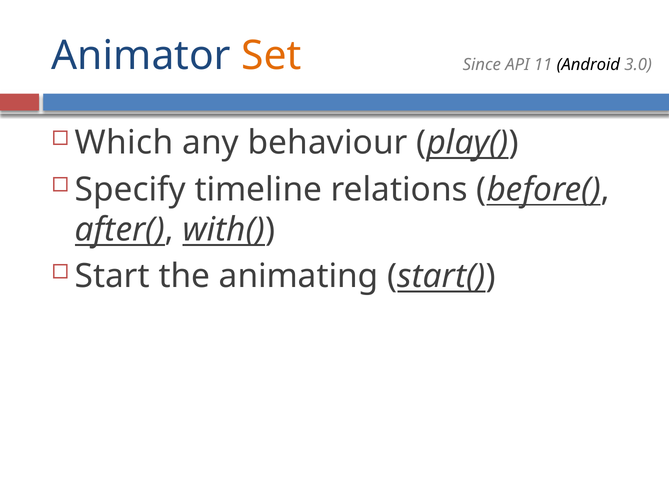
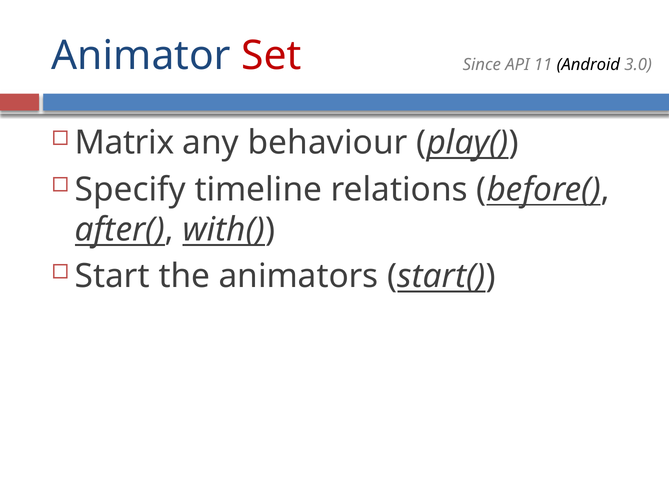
Set colour: orange -> red
Which: Which -> Matrix
animating: animating -> animators
